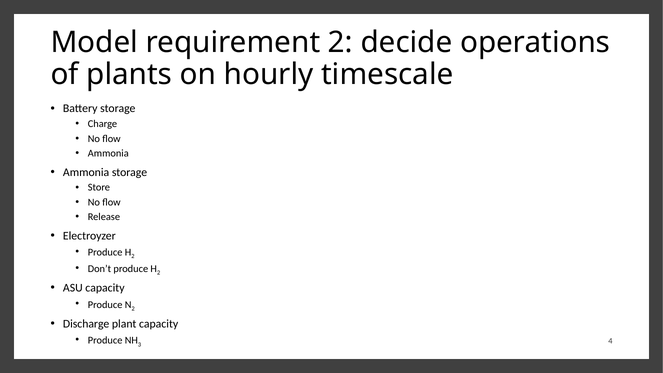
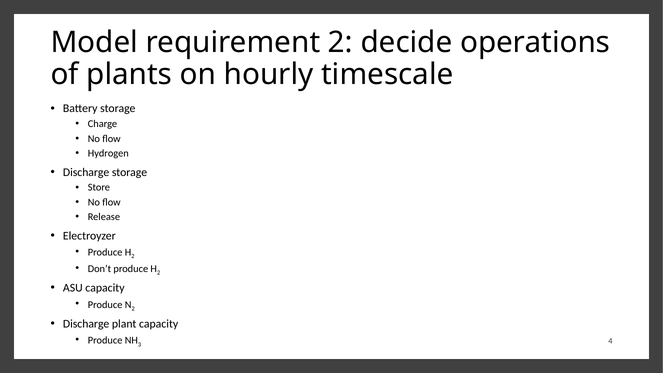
Ammonia at (108, 153): Ammonia -> Hydrogen
Ammonia at (86, 172): Ammonia -> Discharge
